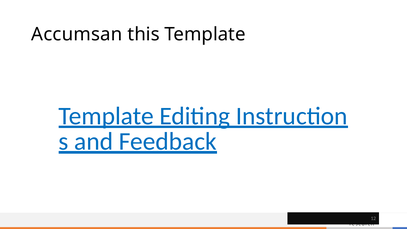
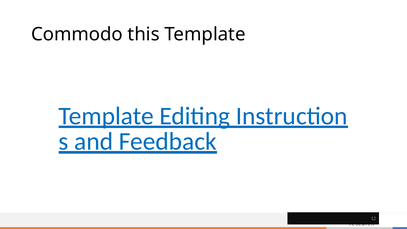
Accumsan: Accumsan -> Commodo
